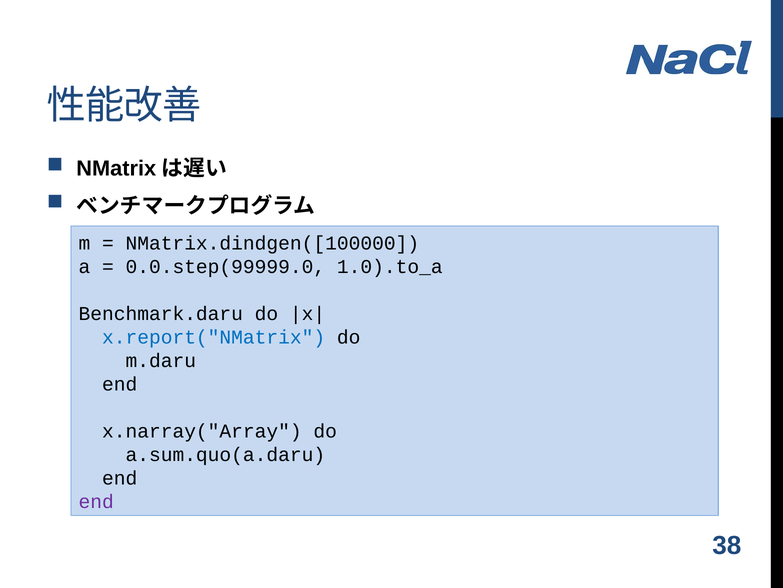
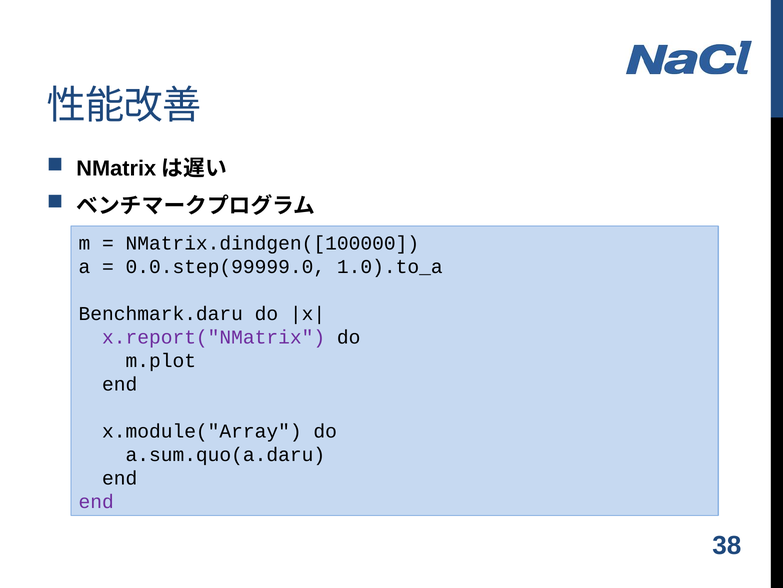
x.report("NMatrix colour: blue -> purple
m.daru: m.daru -> m.plot
x.narray("Array: x.narray("Array -> x.module("Array
